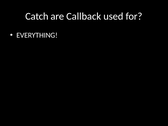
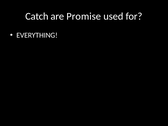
Callback: Callback -> Promise
